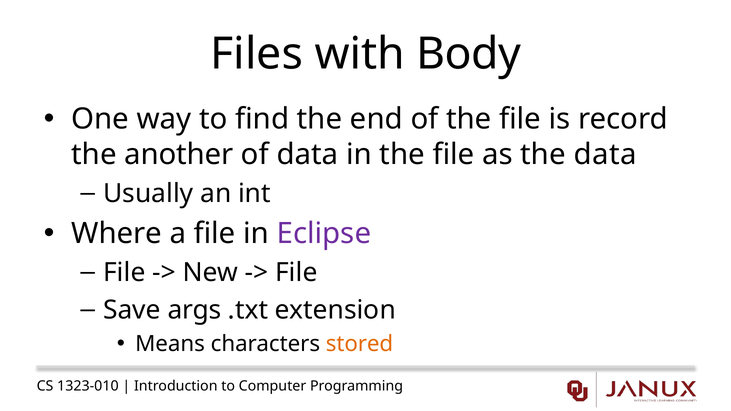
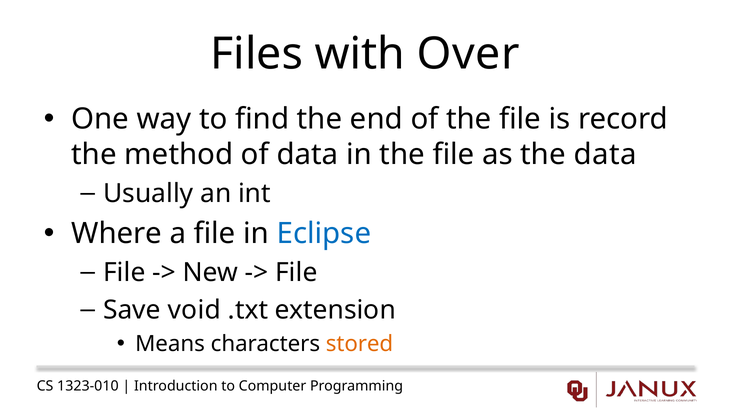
Body: Body -> Over
another: another -> method
Eclipse colour: purple -> blue
args: args -> void
